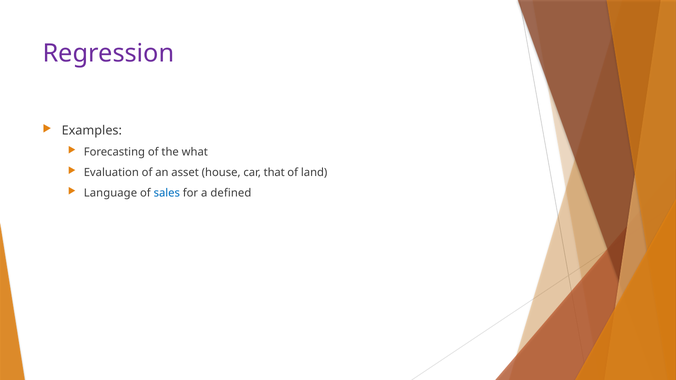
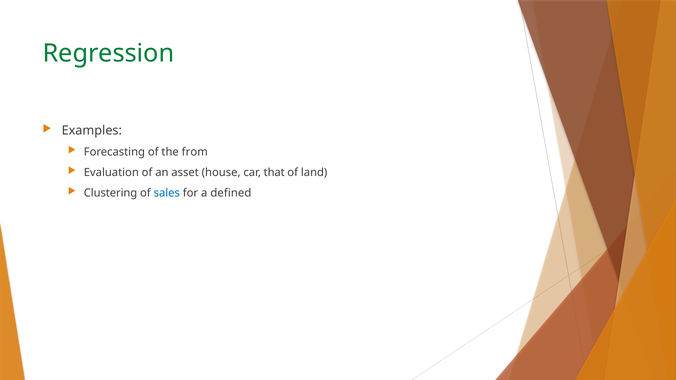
Regression colour: purple -> green
what: what -> from
Language: Language -> Clustering
